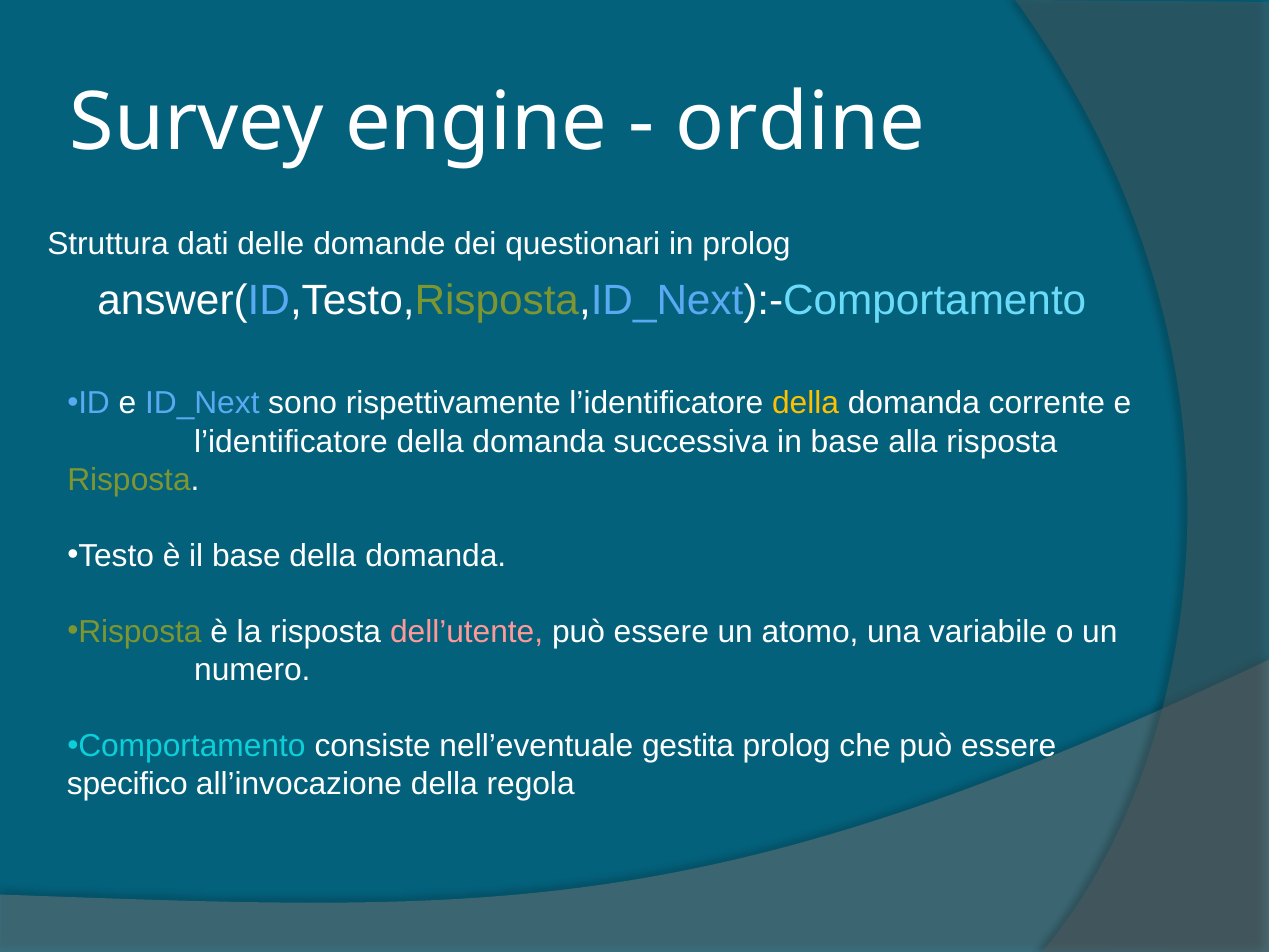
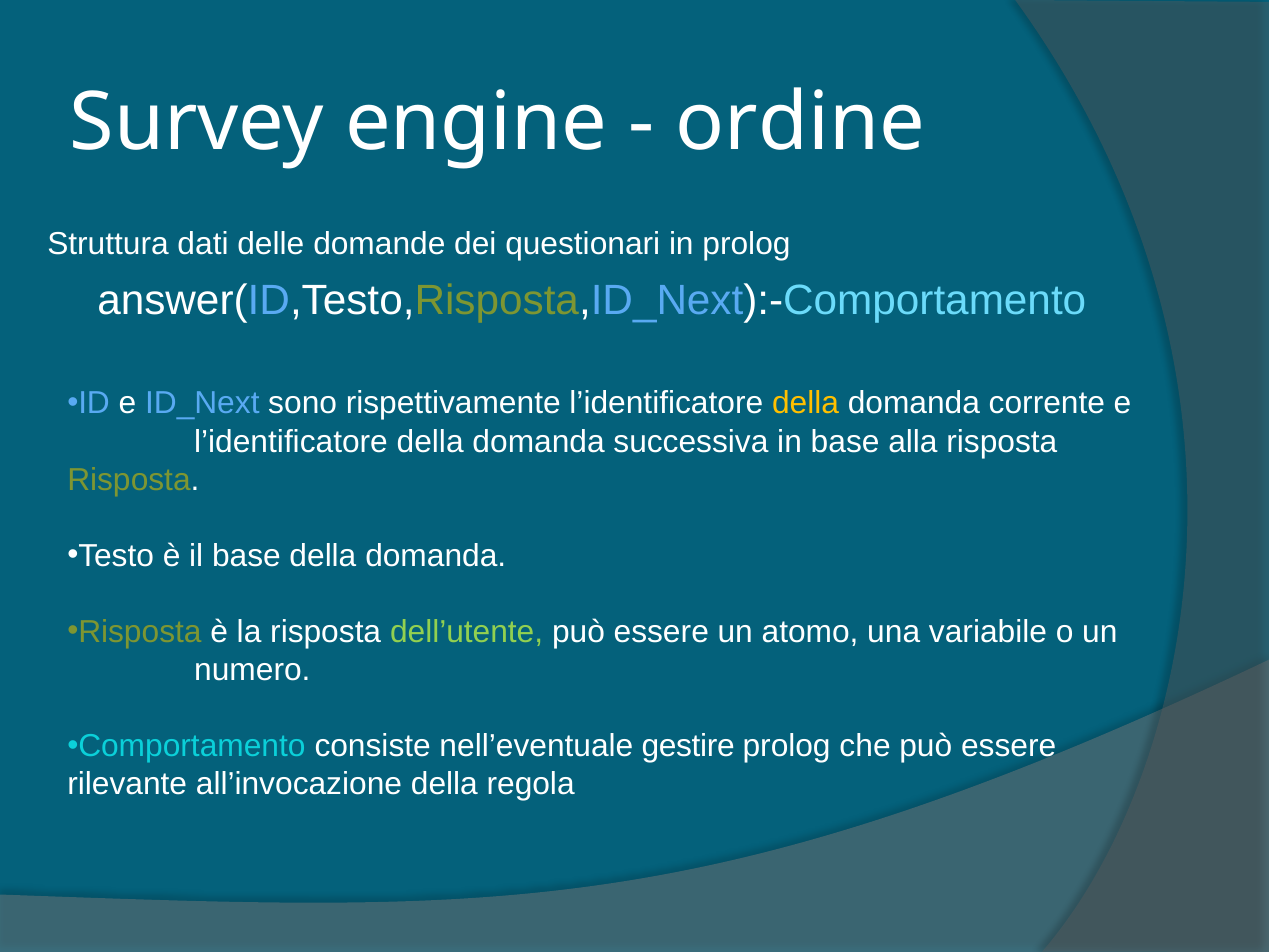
dell’utente colour: pink -> light green
gestita: gestita -> gestire
specifico: specifico -> rilevante
